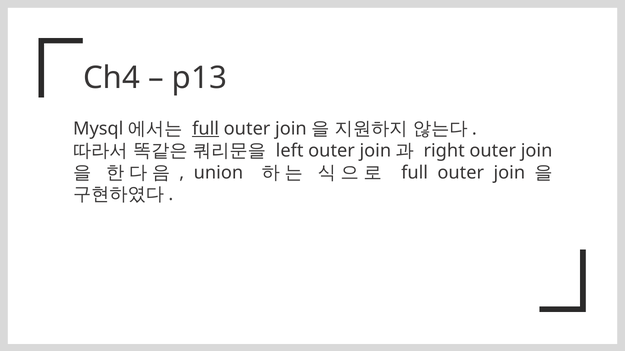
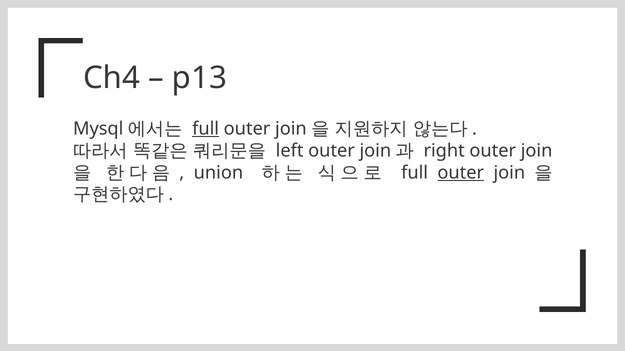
outer at (461, 173) underline: none -> present
